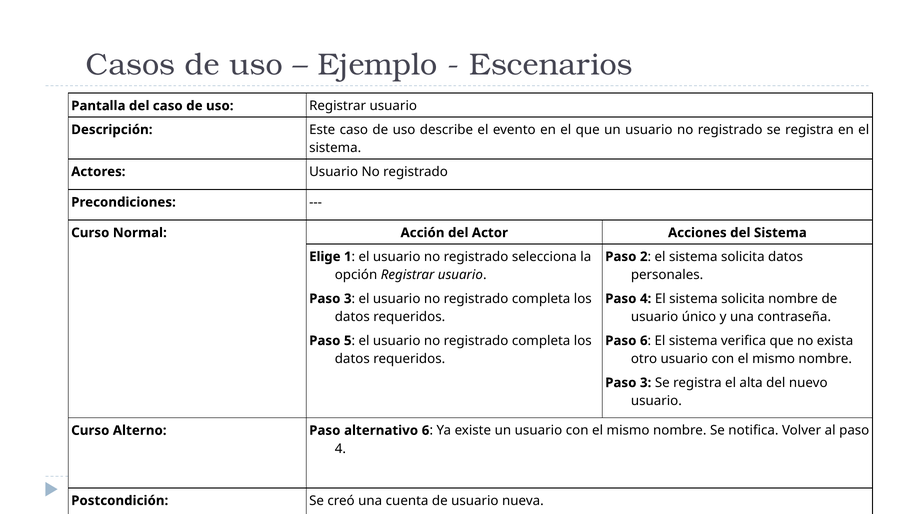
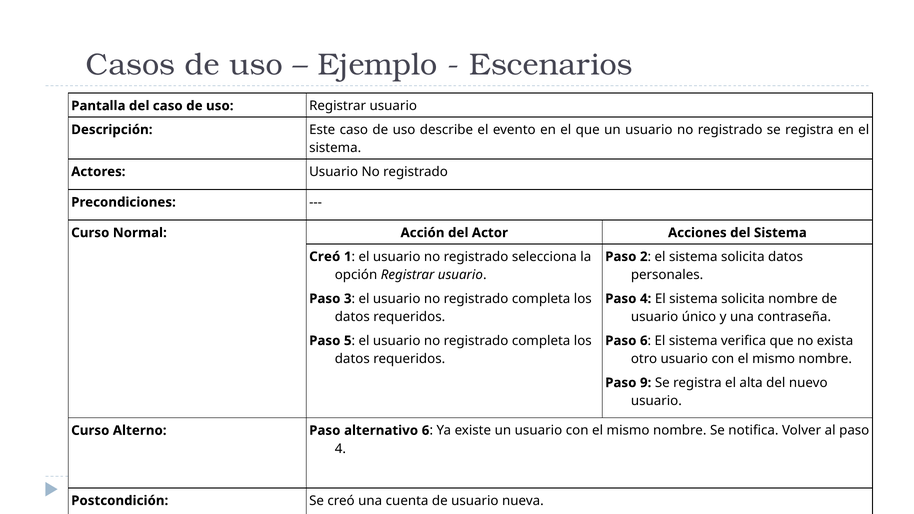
Elige at (325, 257): Elige -> Creó
3 at (646, 383): 3 -> 9
